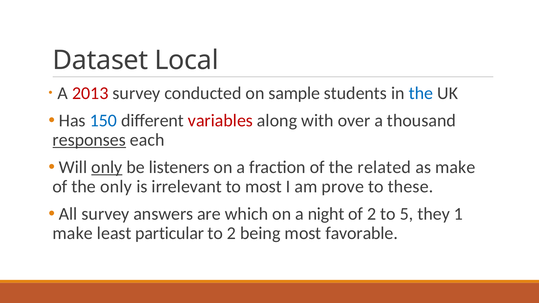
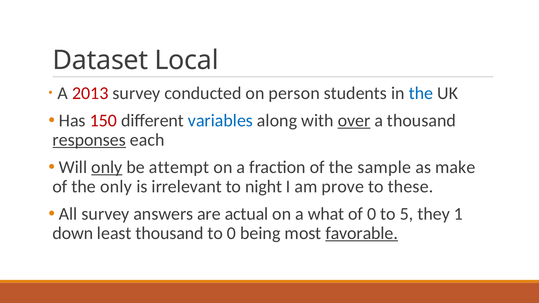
sample: sample -> person
150 colour: blue -> red
variables colour: red -> blue
over underline: none -> present
listeners: listeners -> attempt
related: related -> sample
to most: most -> night
which: which -> actual
night: night -> what
of 2: 2 -> 0
make at (73, 233): make -> down
least particular: particular -> thousand
to 2: 2 -> 0
favorable underline: none -> present
